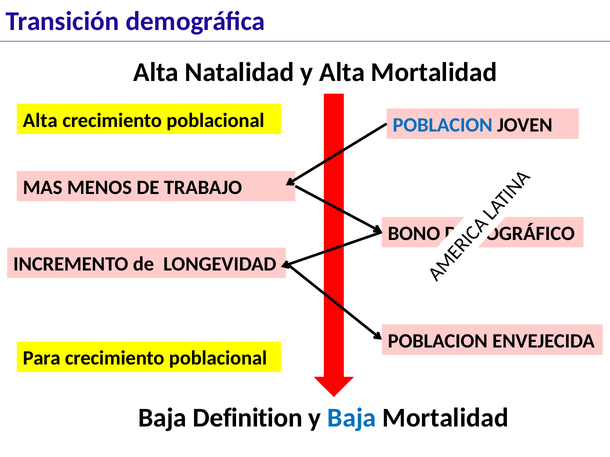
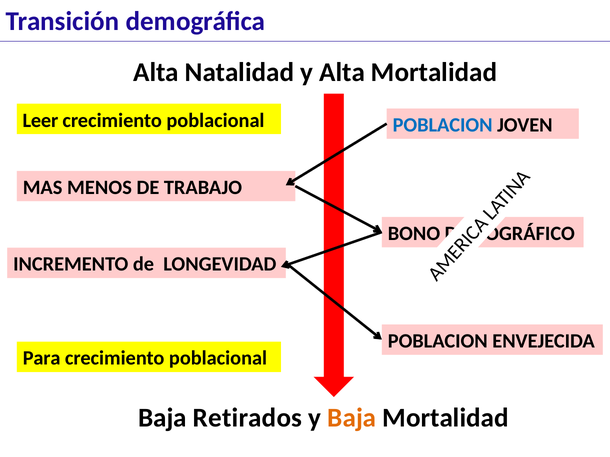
Alta at (40, 120): Alta -> Leer
Definition: Definition -> Retirados
Baja at (352, 418) colour: blue -> orange
